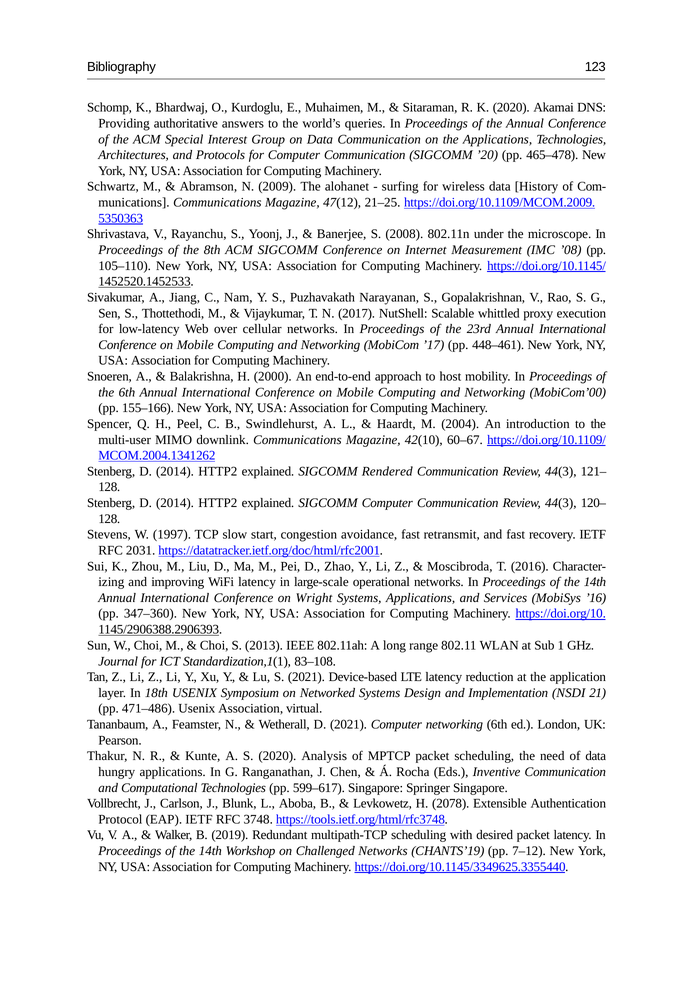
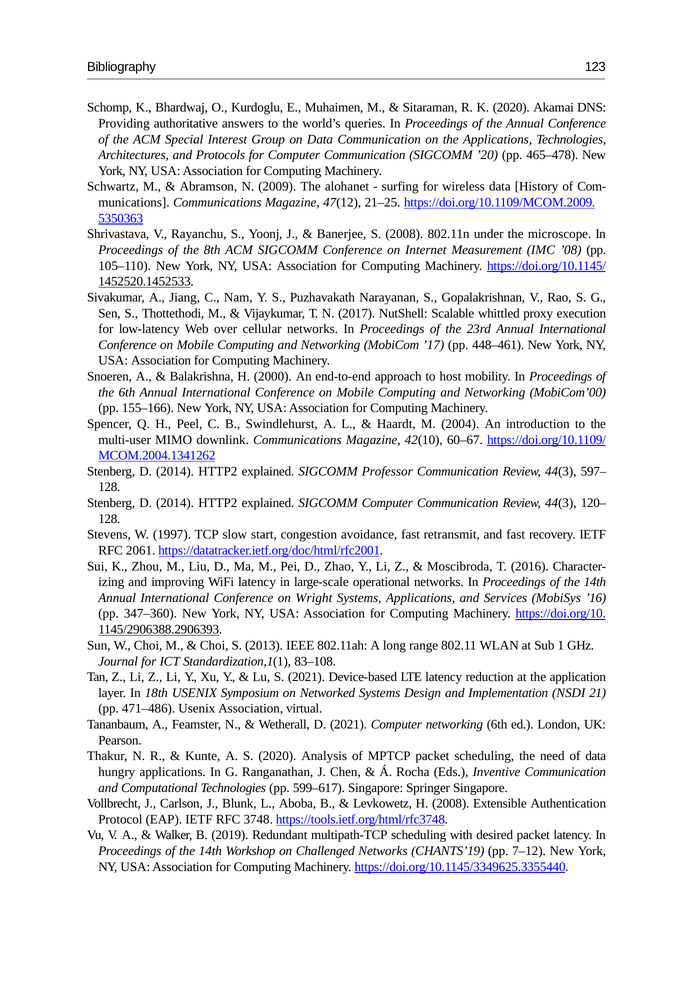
Rendered: Rendered -> Professor
121–: 121– -> 597–
2031: 2031 -> 2061
H 2078: 2078 -> 2008
